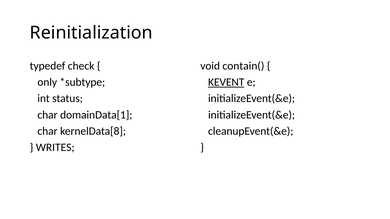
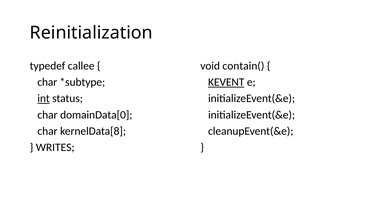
check: check -> callee
only at (47, 82): only -> char
int underline: none -> present
domainData[1: domainData[1 -> domainData[0
